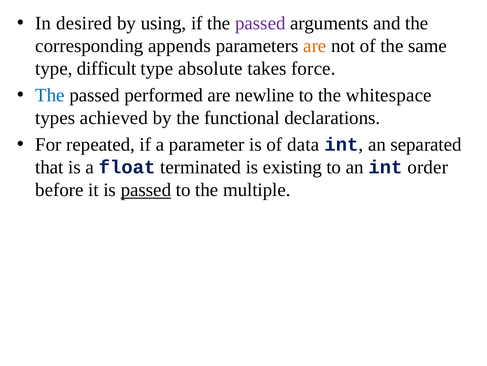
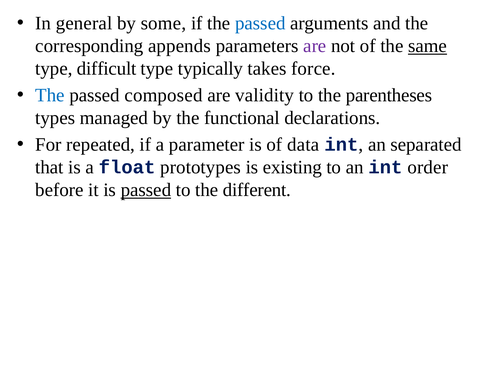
desired: desired -> general
using: using -> some
passed at (260, 23) colour: purple -> blue
are at (315, 46) colour: orange -> purple
same underline: none -> present
absolute: absolute -> typically
performed: performed -> composed
newline: newline -> validity
whitespace: whitespace -> parentheses
achieved: achieved -> managed
terminated: terminated -> prototypes
multiple: multiple -> different
